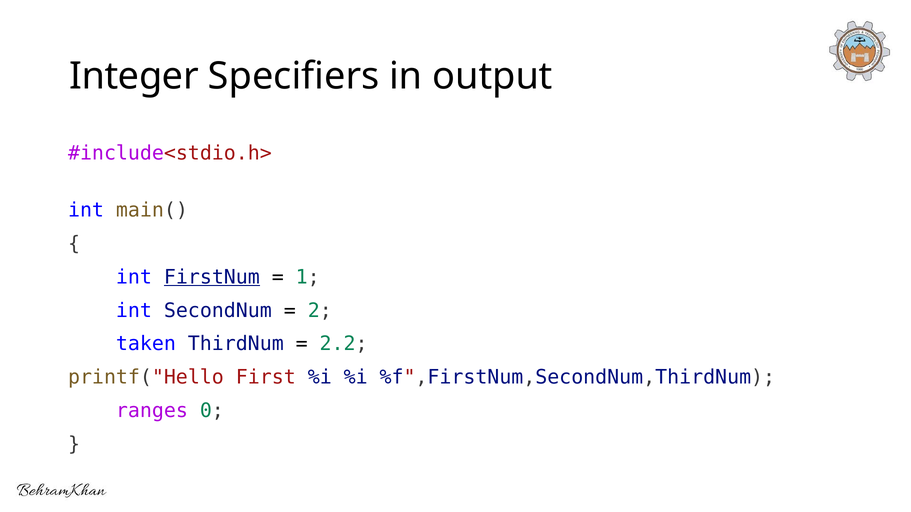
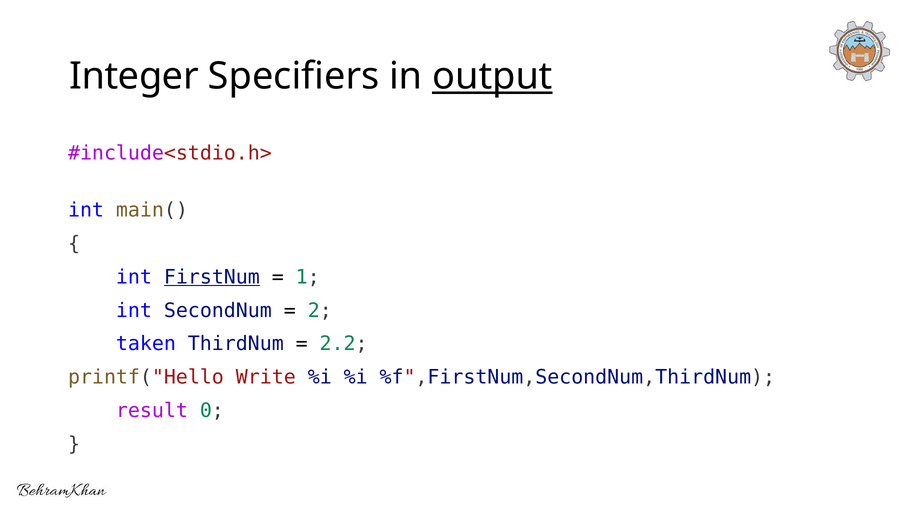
output underline: none -> present
First: First -> Write
ranges: ranges -> result
